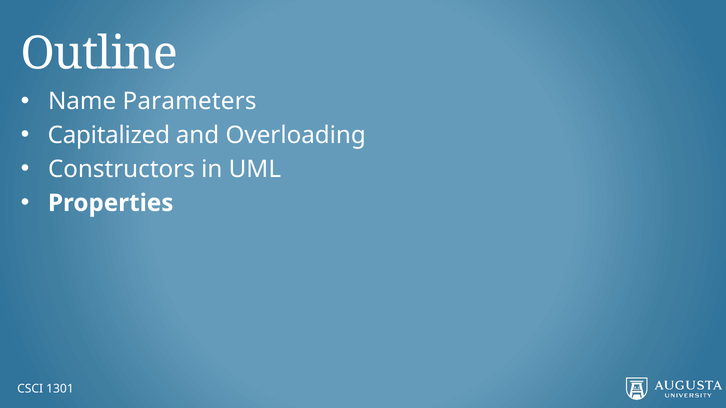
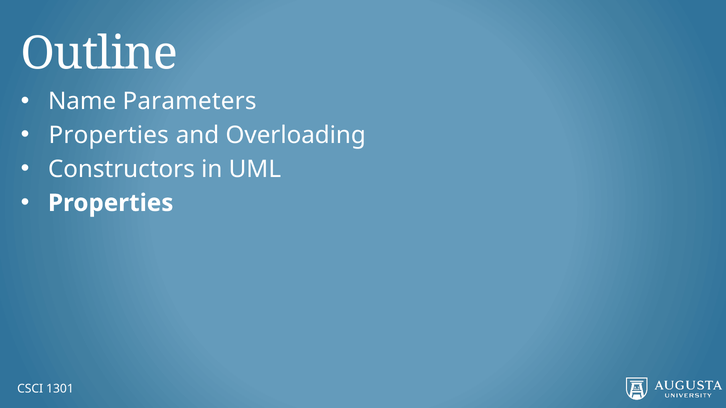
Capitalized at (109, 135): Capitalized -> Properties
